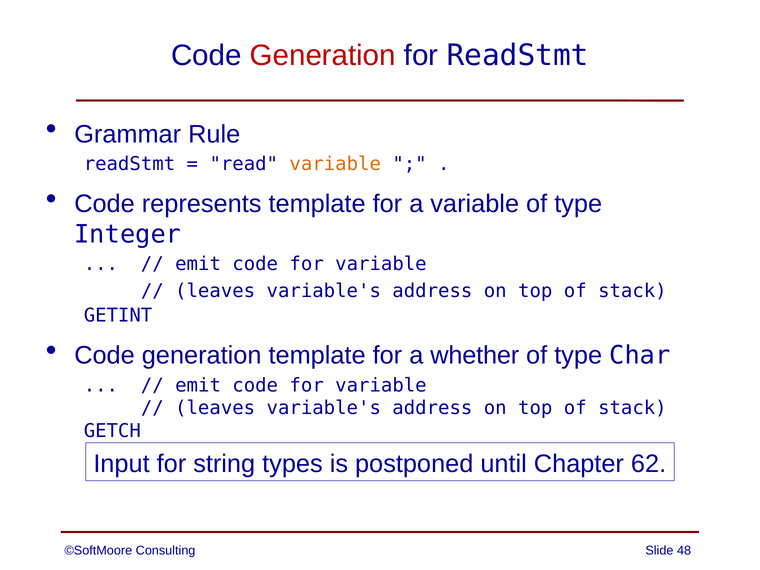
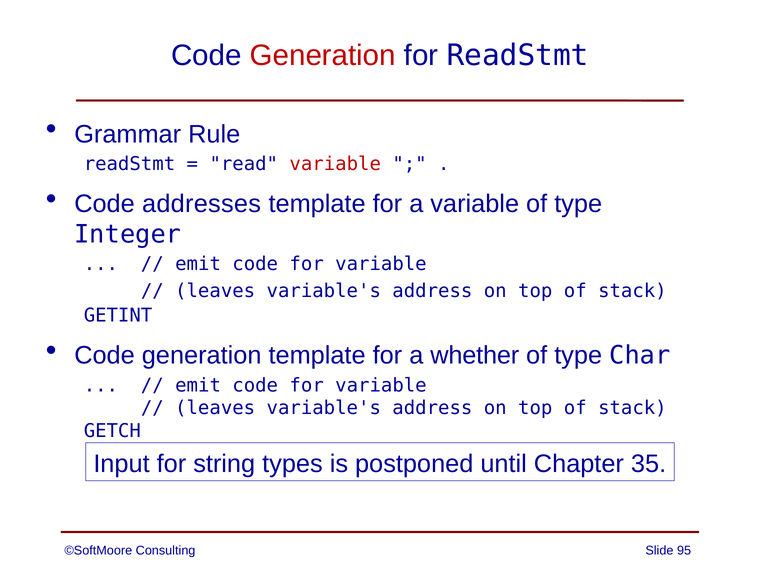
variable at (335, 164) colour: orange -> red
represents: represents -> addresses
62: 62 -> 35
48: 48 -> 95
